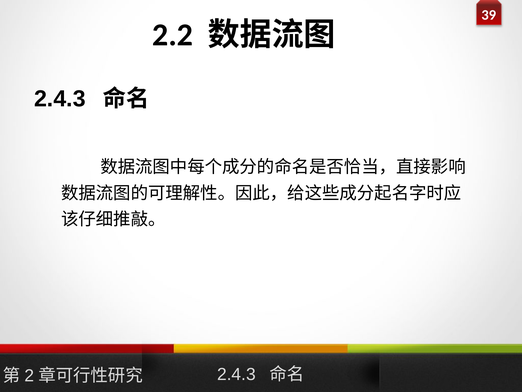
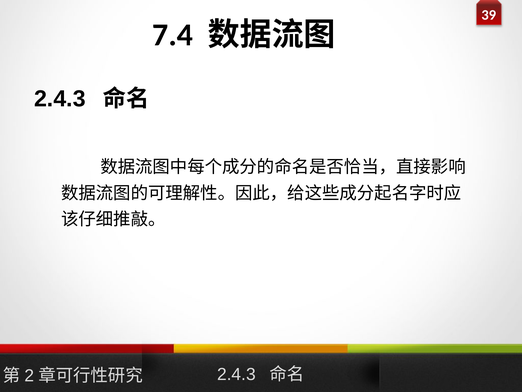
2.2: 2.2 -> 7.4
